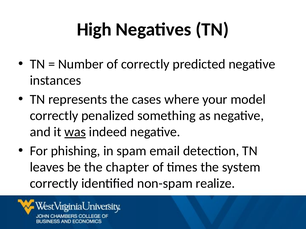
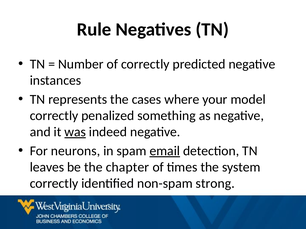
High: High -> Rule
phishing: phishing -> neurons
email underline: none -> present
realize: realize -> strong
